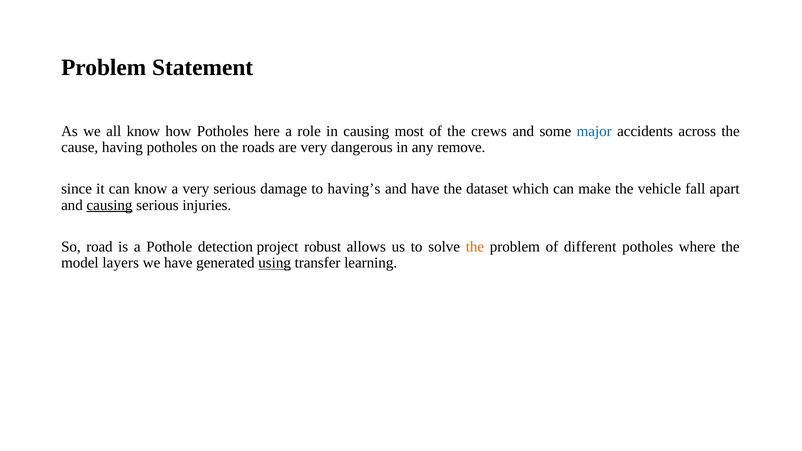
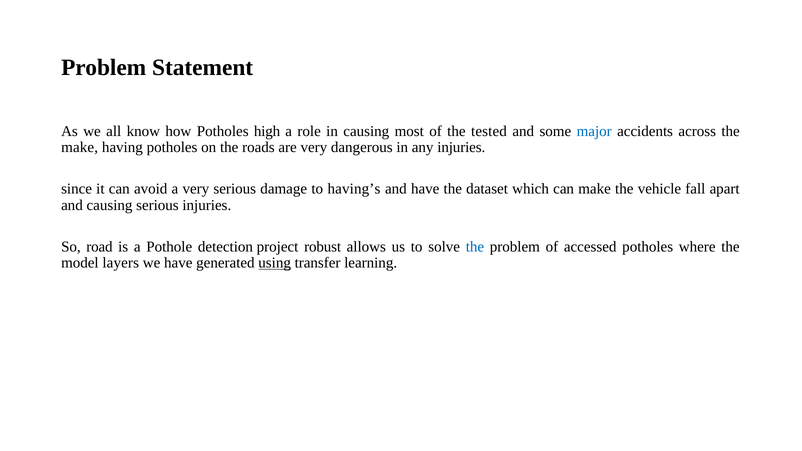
here: here -> high
crews: crews -> tested
cause at (80, 147): cause -> make
any remove: remove -> injuries
can know: know -> avoid
causing at (110, 205) underline: present -> none
the at (475, 247) colour: orange -> blue
different: different -> accessed
